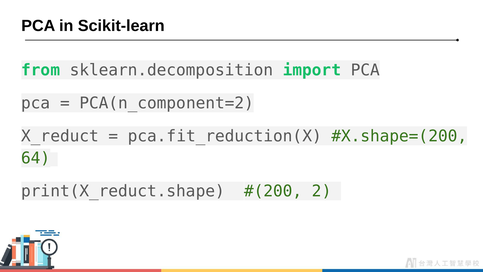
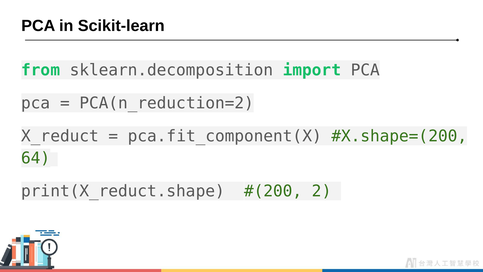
PCA(n_component=2: PCA(n_component=2 -> PCA(n_reduction=2
pca.fit_reduction(X: pca.fit_reduction(X -> pca.fit_component(X
